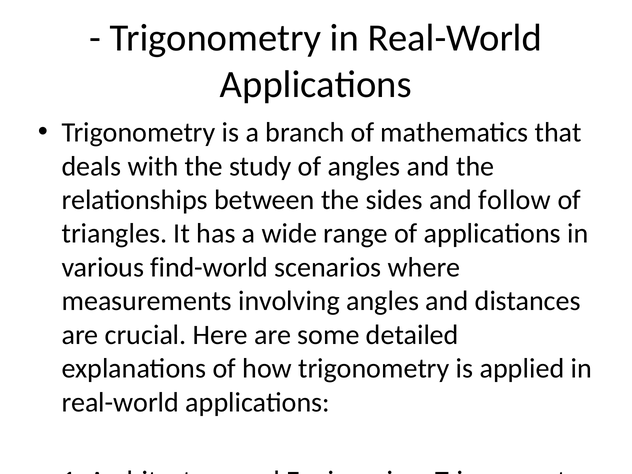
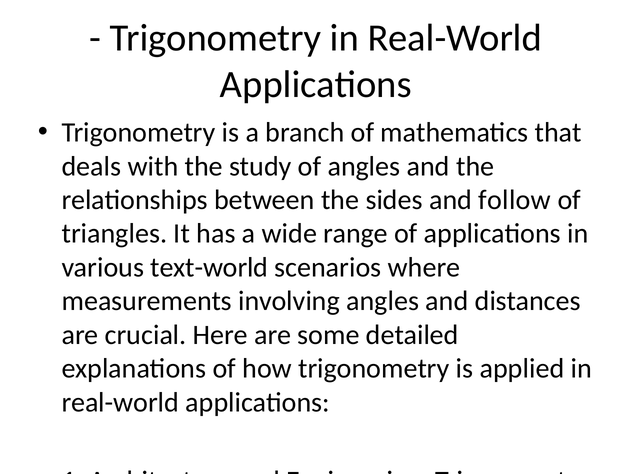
find-world: find-world -> text-world
